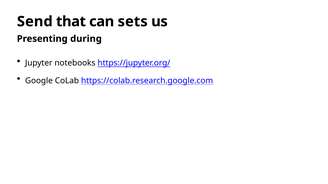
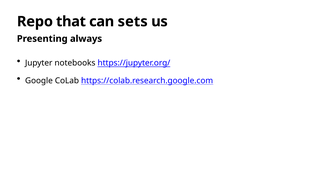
Send: Send -> Repo
during: during -> always
